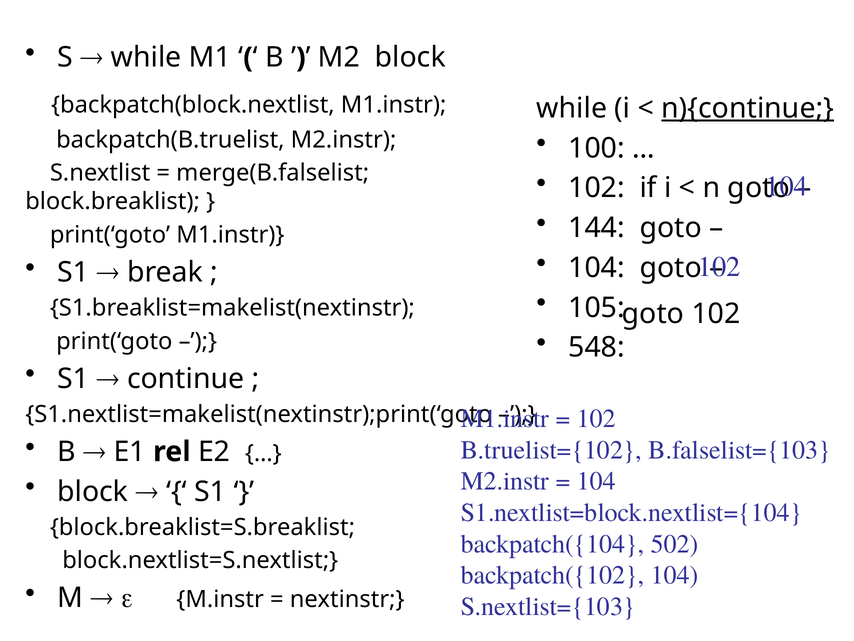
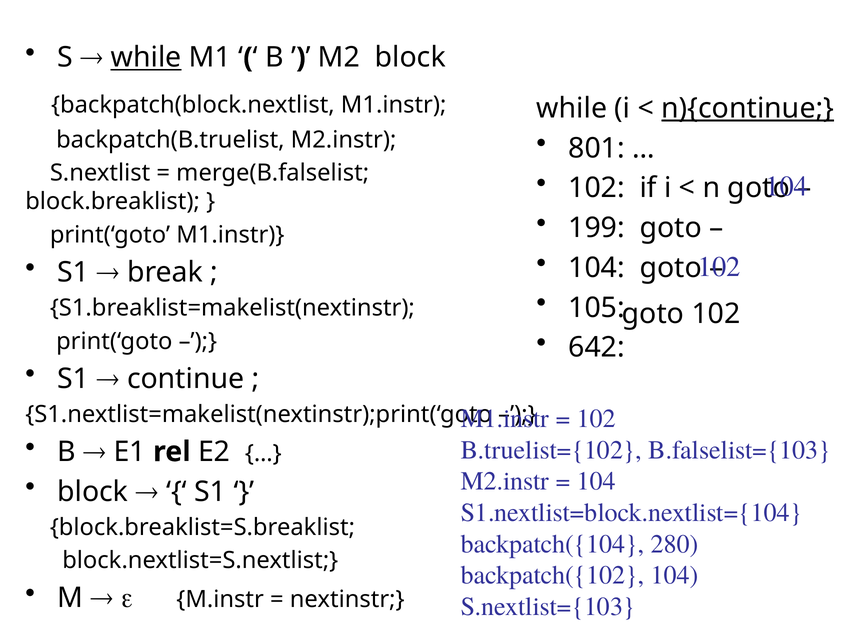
while at (146, 58) underline: none -> present
100: 100 -> 801
144: 144 -> 199
548: 548 -> 642
502: 502 -> 280
